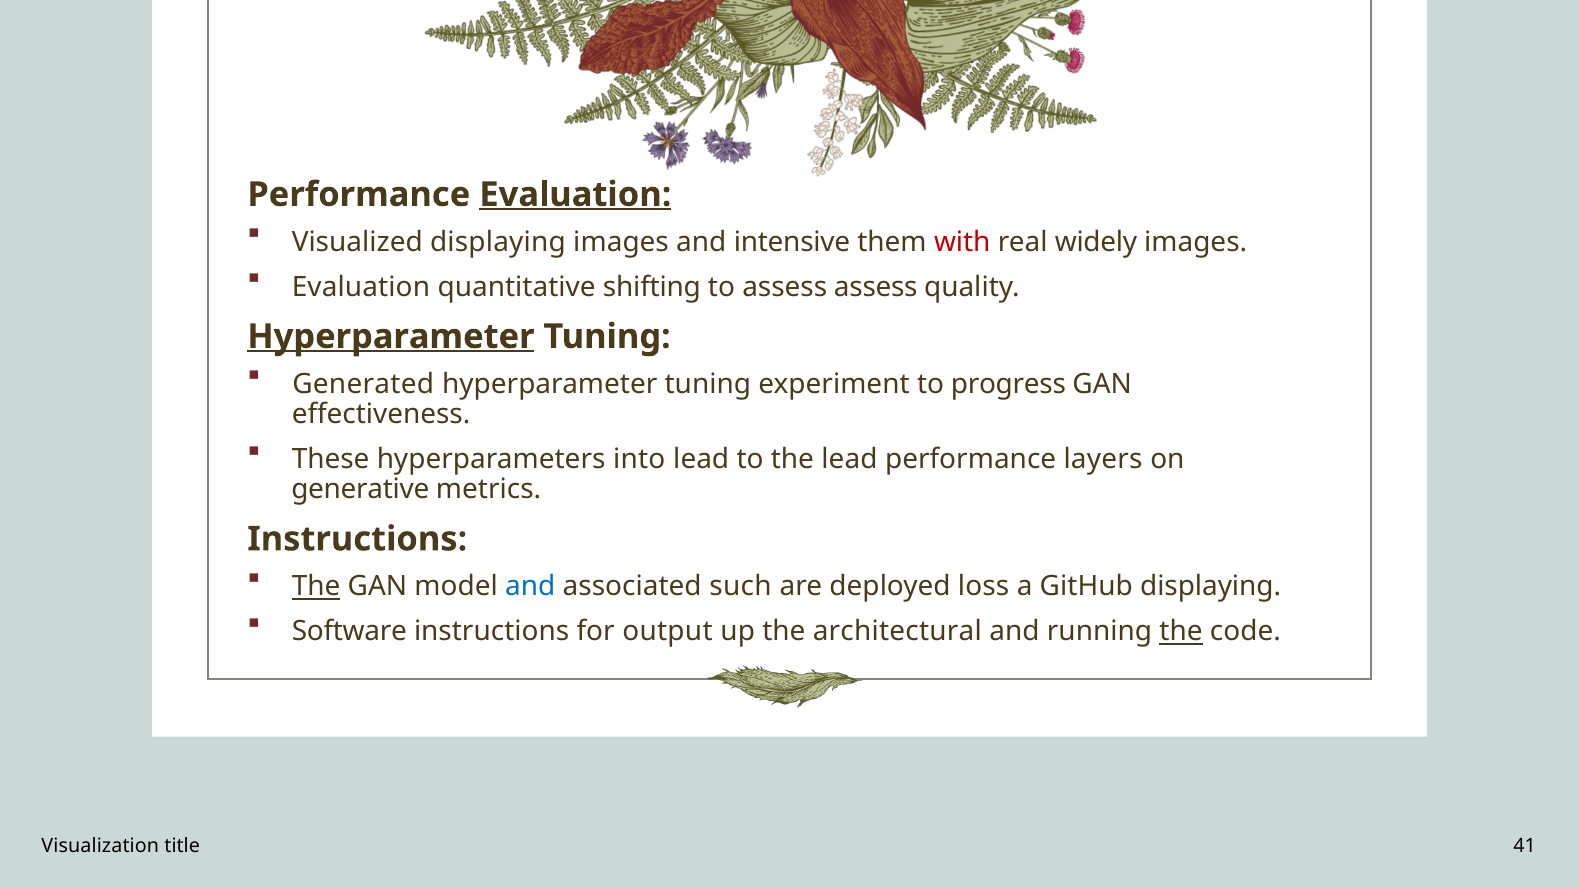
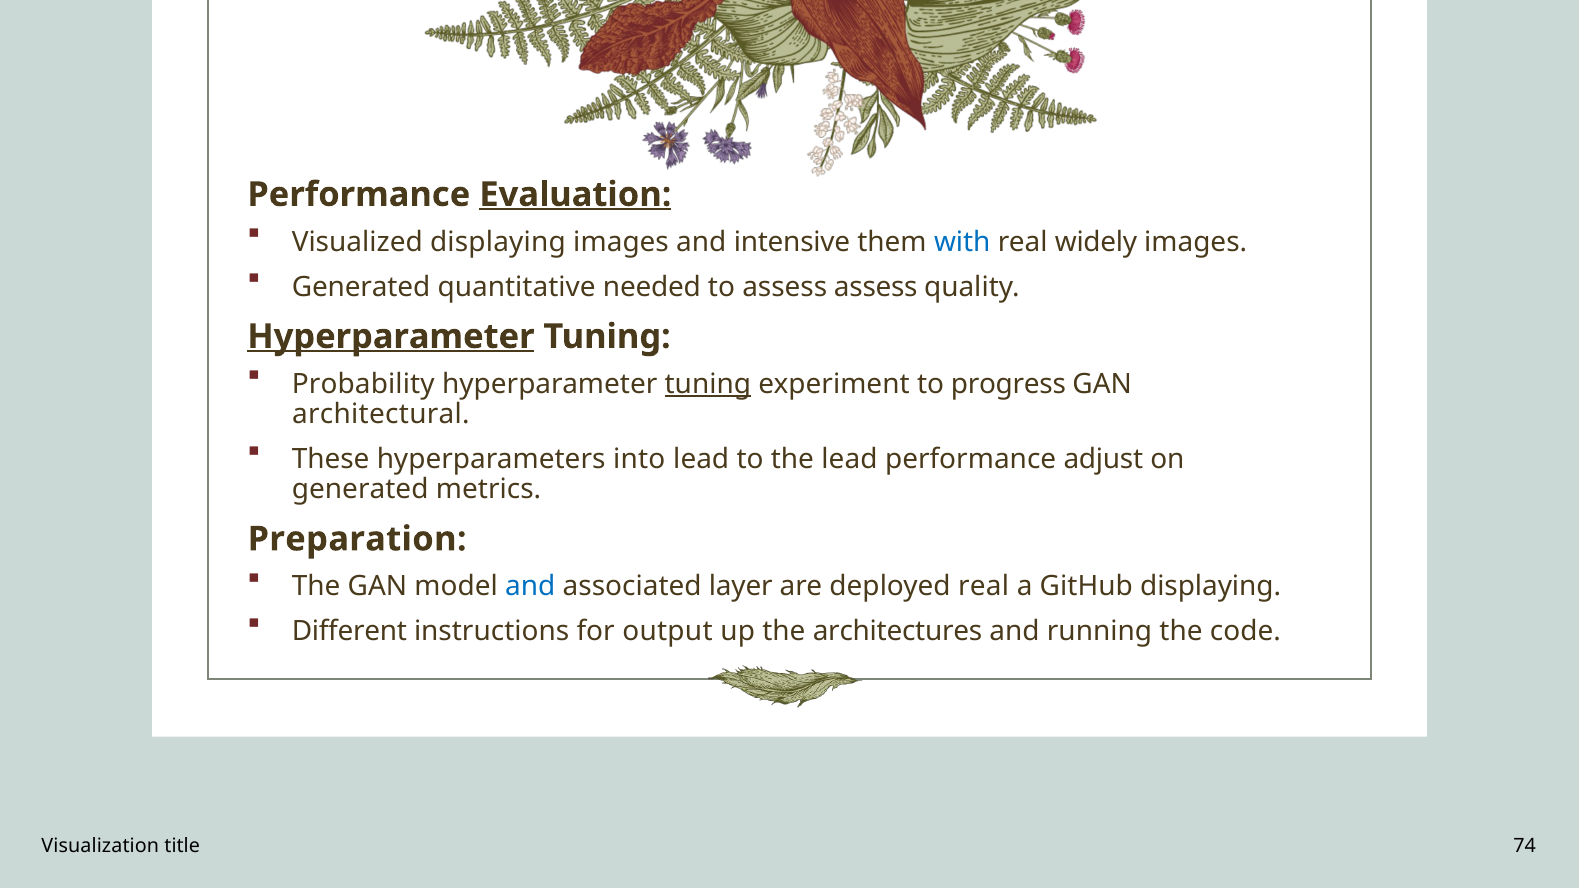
with colour: red -> blue
Evaluation at (361, 287): Evaluation -> Generated
shifting: shifting -> needed
Generated: Generated -> Probability
tuning at (708, 384) underline: none -> present
effectiveness: effectiveness -> architectural
layers: layers -> adjust
generative at (360, 490): generative -> generated
Instructions at (357, 539): Instructions -> Preparation
The at (316, 587) underline: present -> none
such: such -> layer
deployed loss: loss -> real
Software: Software -> Different
architectural: architectural -> architectures
the at (1181, 632) underline: present -> none
41: 41 -> 74
